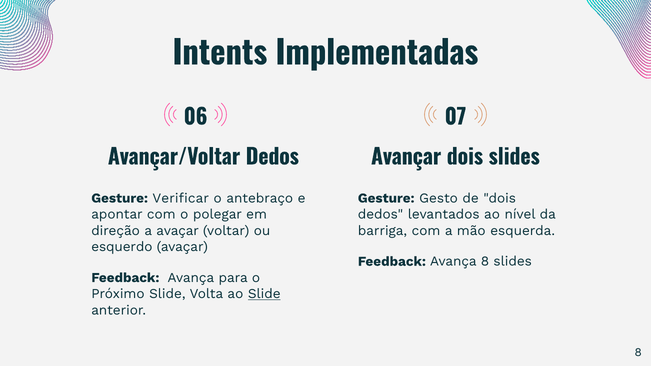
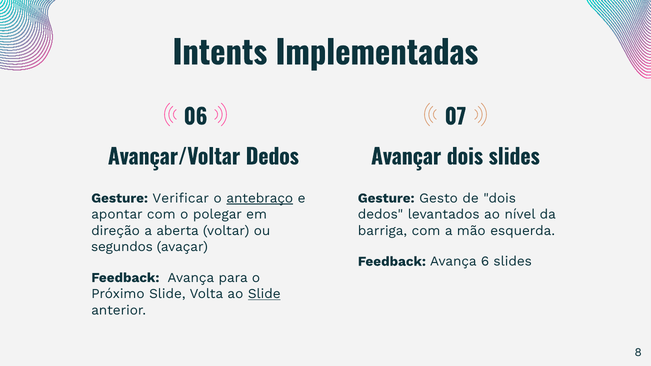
antebraço underline: none -> present
a avaçar: avaçar -> aberta
esquerdo: esquerdo -> segundos
Avança 8: 8 -> 6
